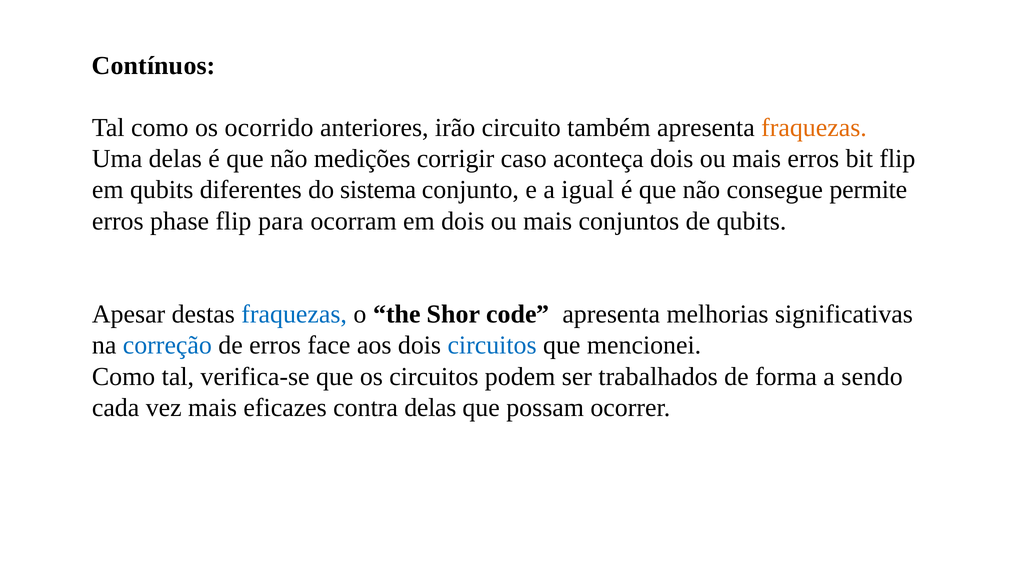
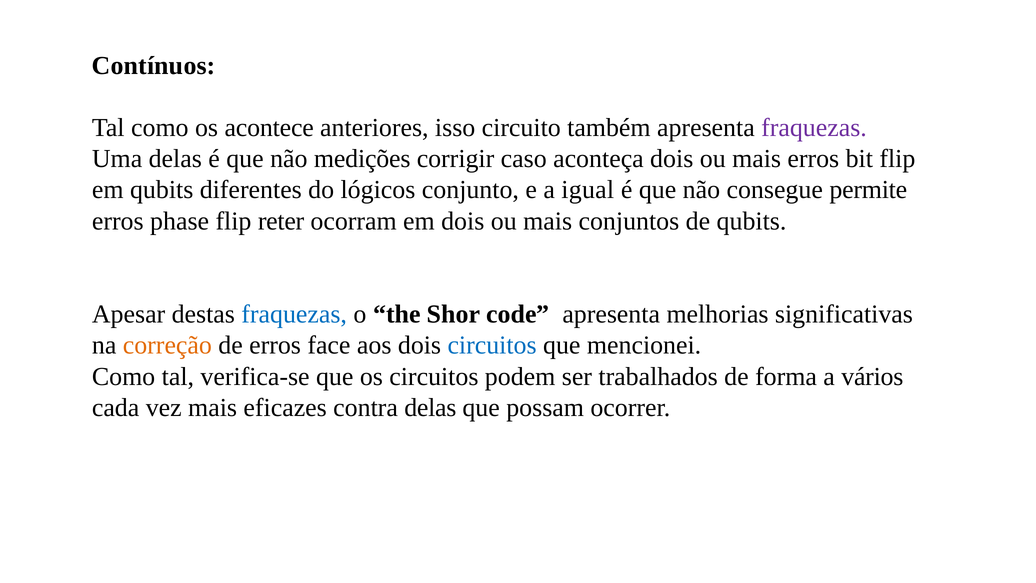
ocorrido: ocorrido -> acontece
irão: irão -> isso
fraquezas at (814, 128) colour: orange -> purple
sistema: sistema -> lógicos
para: para -> reter
correção colour: blue -> orange
sendo: sendo -> vários
